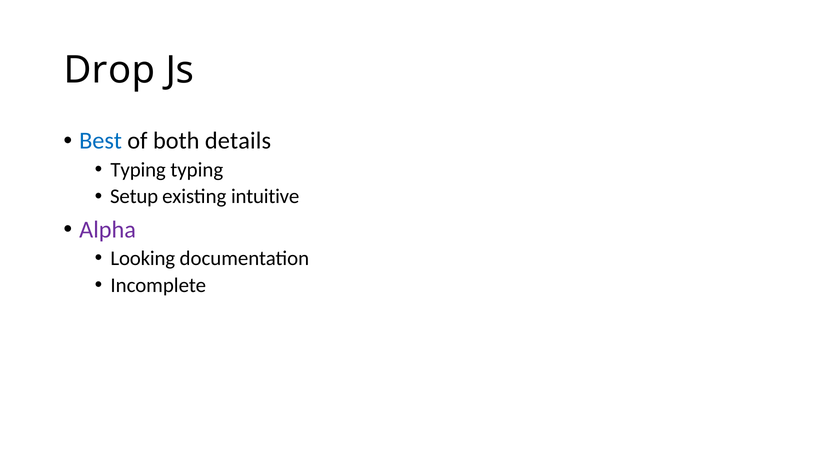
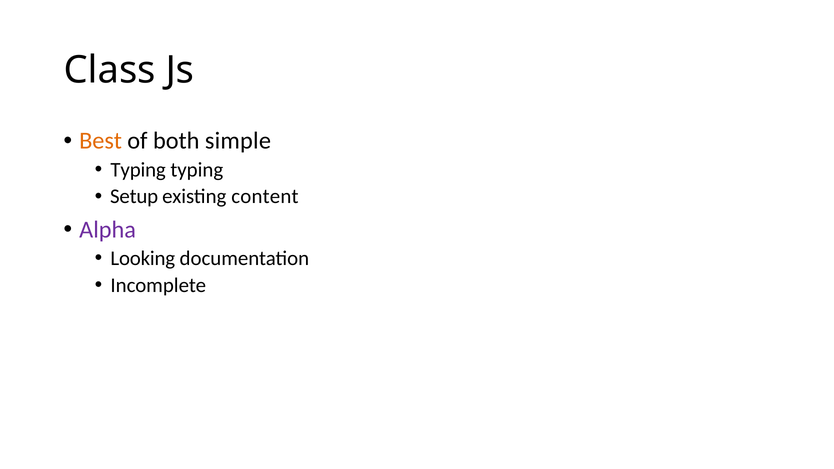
Drop: Drop -> Class
Best colour: blue -> orange
details: details -> simple
intuitive: intuitive -> content
